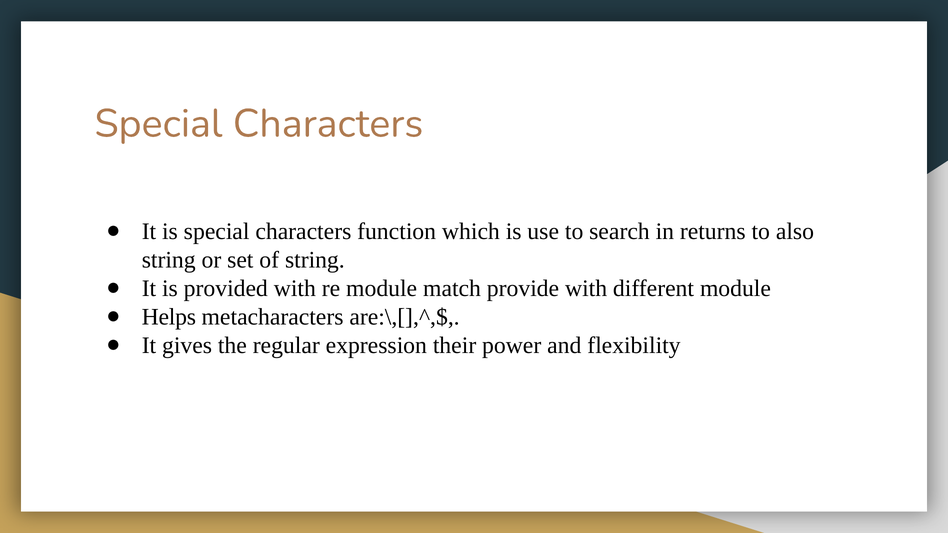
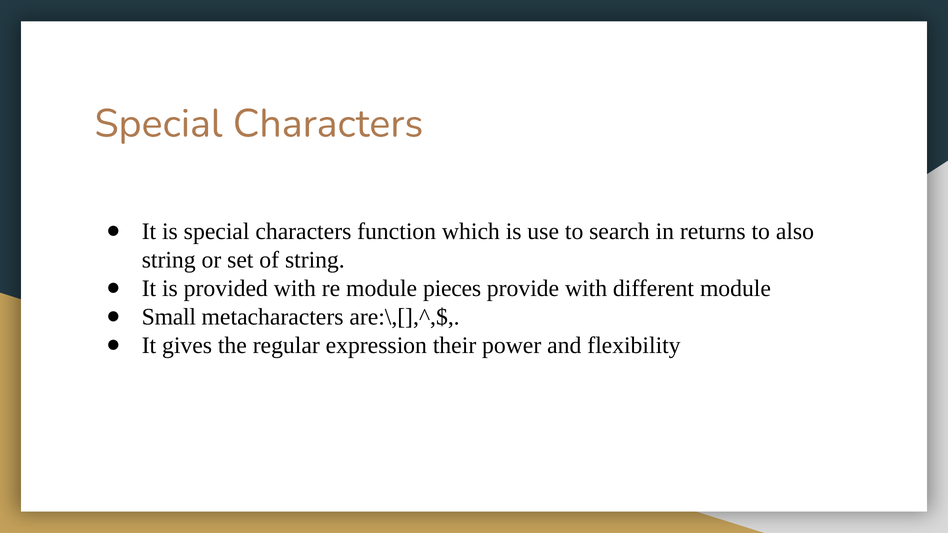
match: match -> pieces
Helps: Helps -> Small
